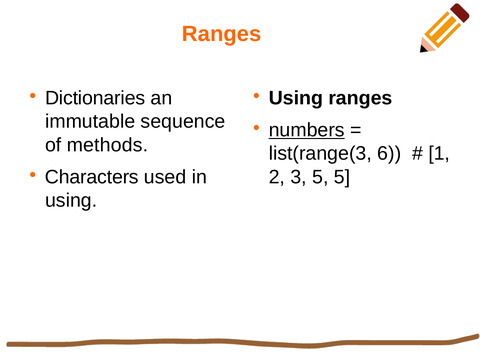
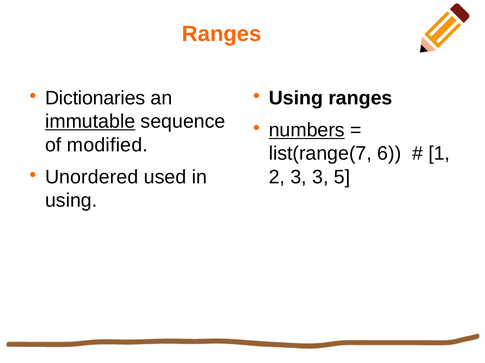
immutable underline: none -> present
methods: methods -> modified
list(range(3: list(range(3 -> list(range(7
3 5: 5 -> 3
Characters: Characters -> Unordered
